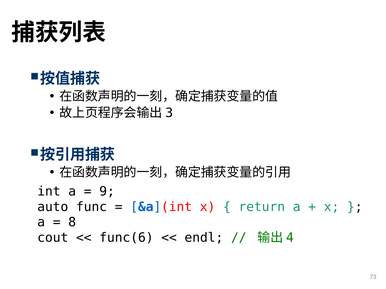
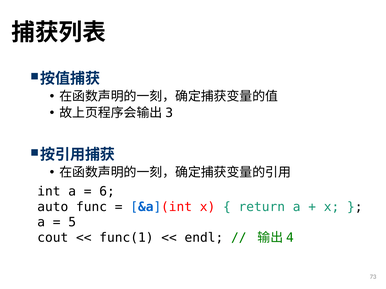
9: 9 -> 6
8: 8 -> 5
func(6: func(6 -> func(1
